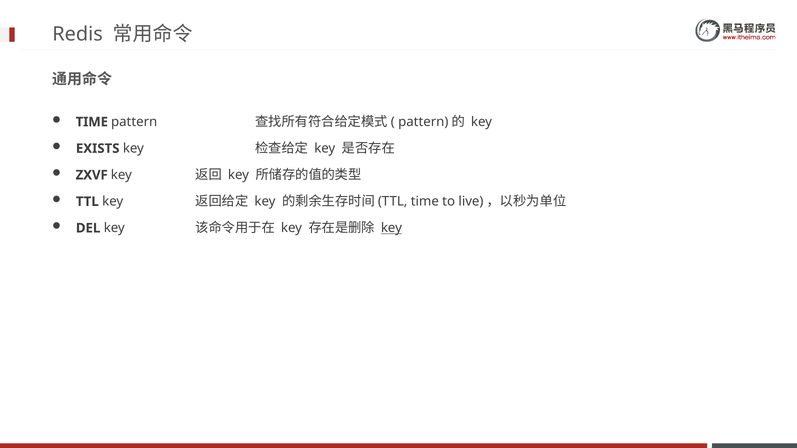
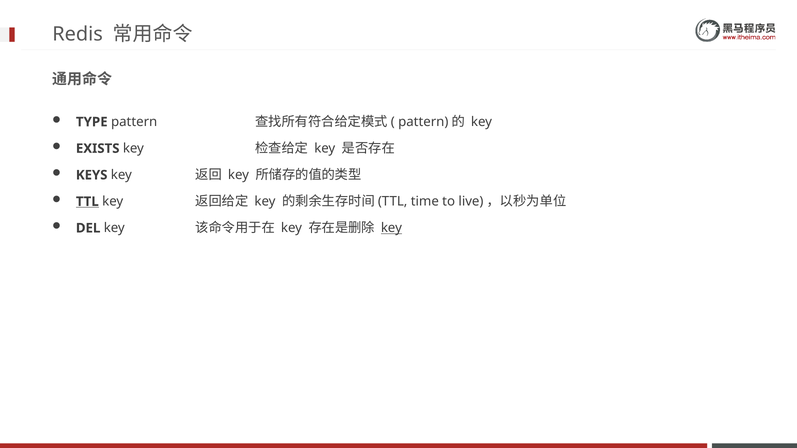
TIME at (92, 122): TIME -> TYPE
ZXVF: ZXVF -> KEYS
TTL underline: none -> present
